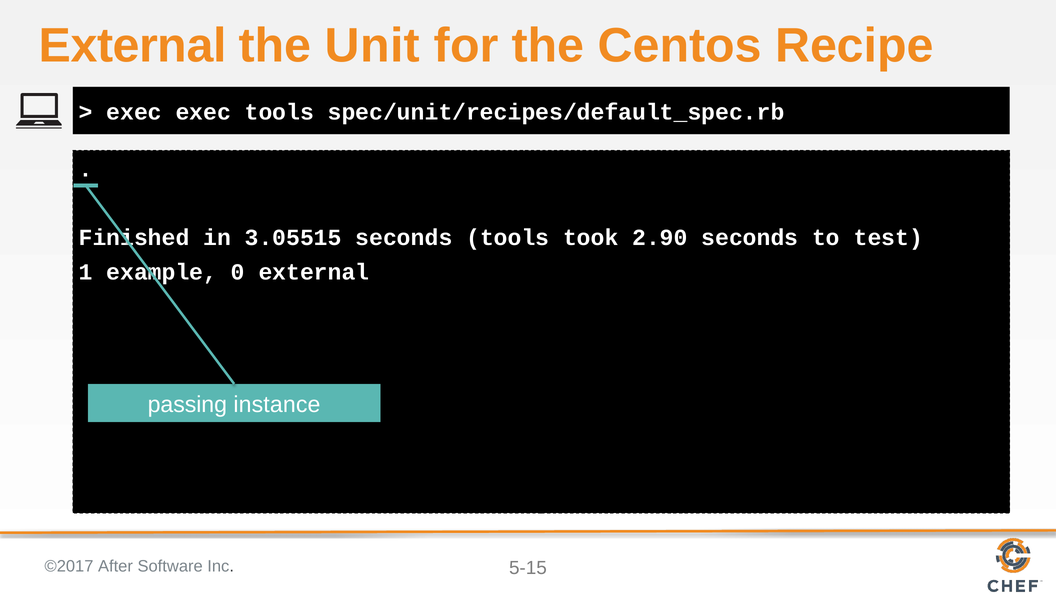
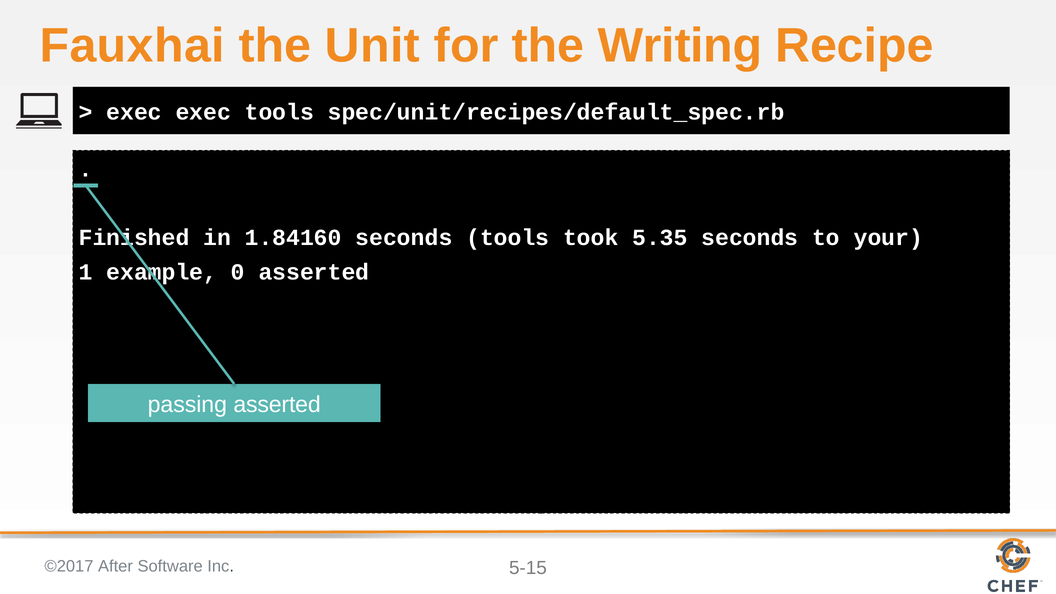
External at (133, 46): External -> Fauxhai
Centos: Centos -> Writing
3.05515: 3.05515 -> 1.84160
2.90: 2.90 -> 5.35
test: test -> your
external at (314, 272): external -> asserted
passing instance: instance -> asserted
